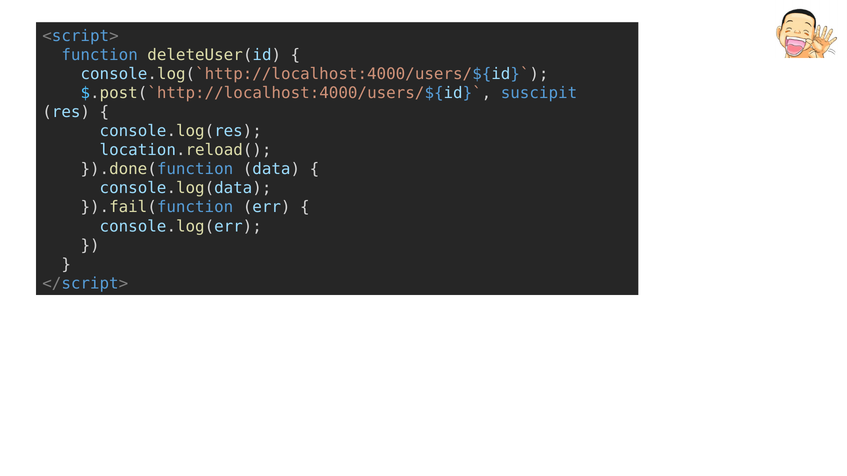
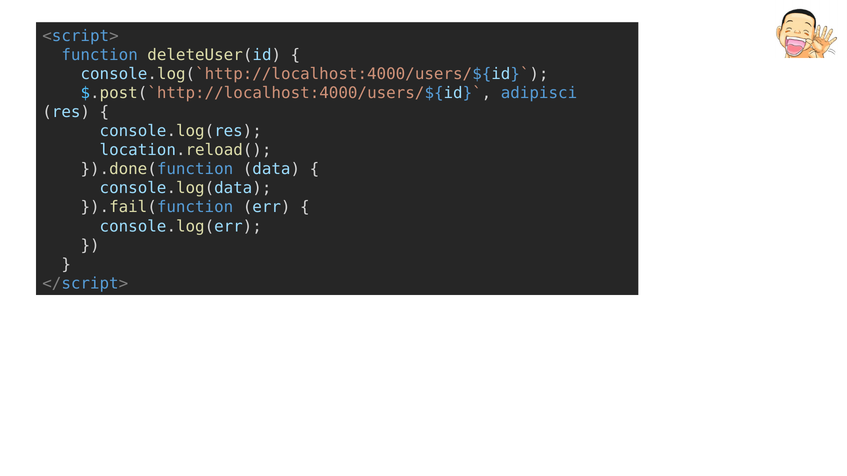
suscipit: suscipit -> adipisci
